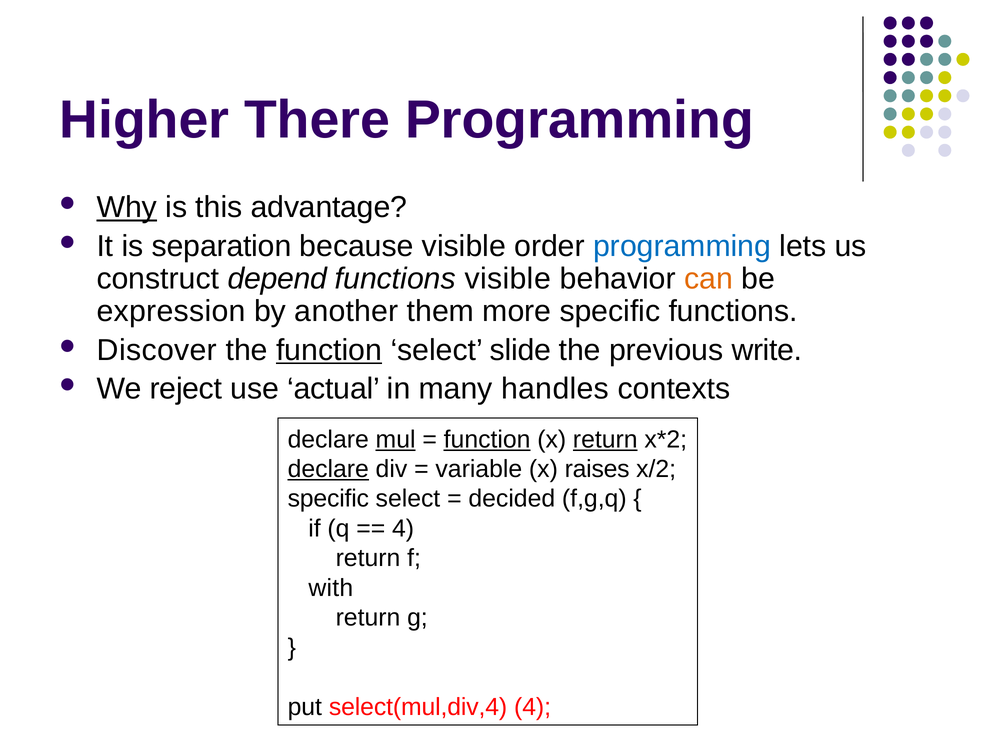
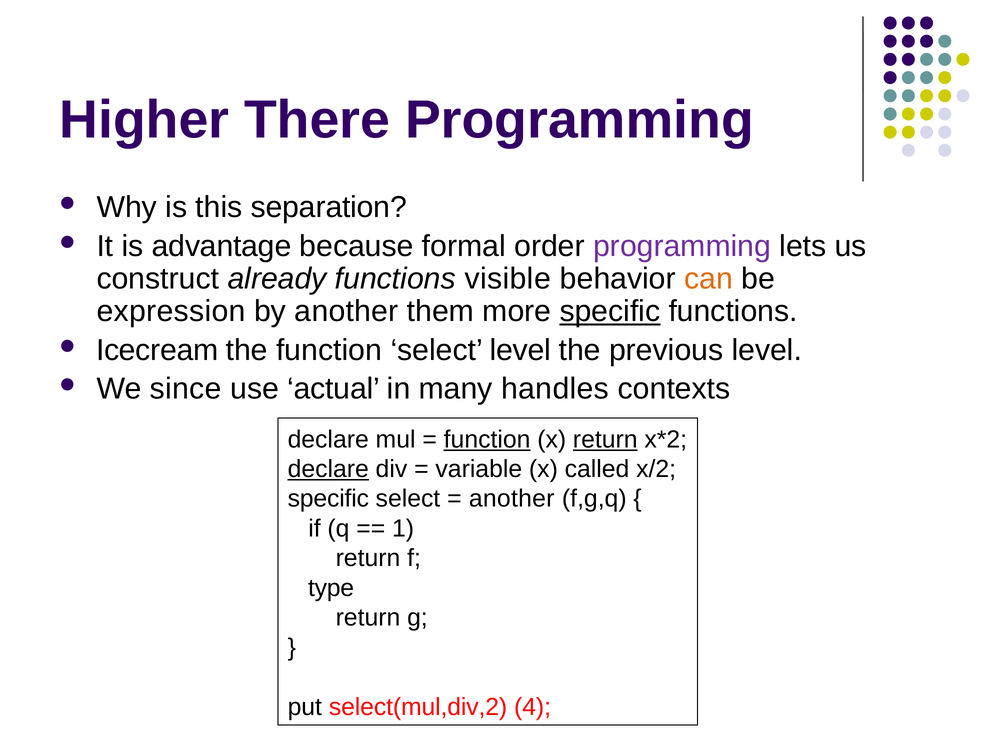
Why underline: present -> none
advantage: advantage -> separation
separation: separation -> advantage
because visible: visible -> formal
programming at (682, 246) colour: blue -> purple
depend: depend -> already
specific at (610, 312) underline: none -> present
Discover: Discover -> Icecream
function at (329, 350) underline: present -> none
select slide: slide -> level
previous write: write -> level
reject: reject -> since
mul underline: present -> none
raises: raises -> called
decided at (512, 499): decided -> another
4 at (403, 529): 4 -> 1
with: with -> type
select(mul,div,4: select(mul,div,4 -> select(mul,div,2
